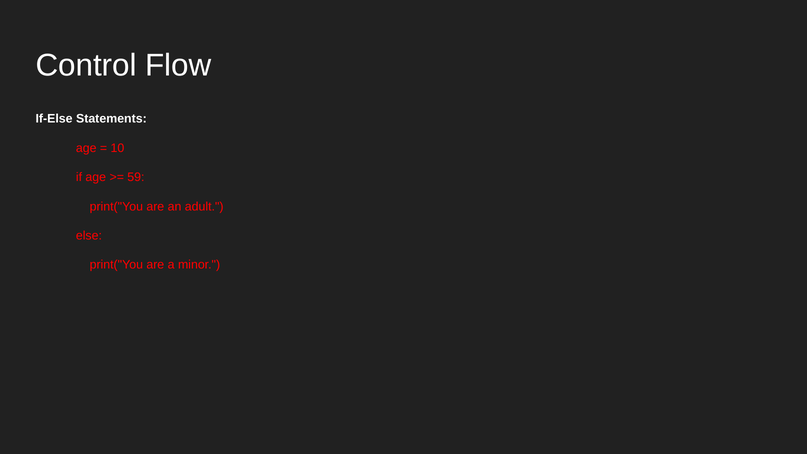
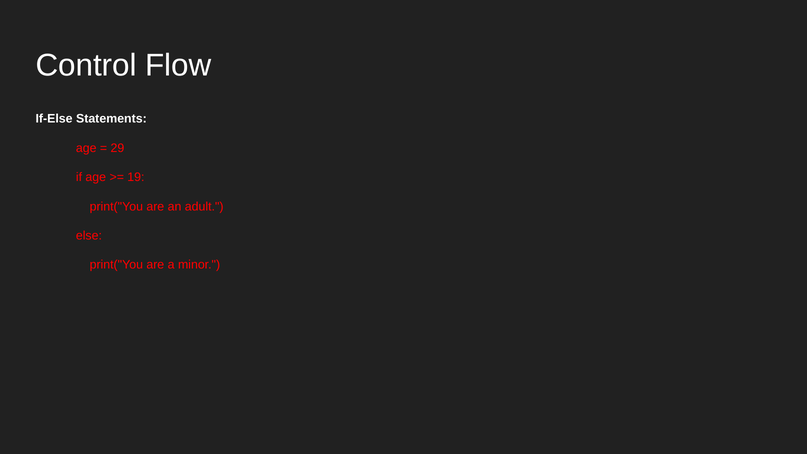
10: 10 -> 29
59: 59 -> 19
